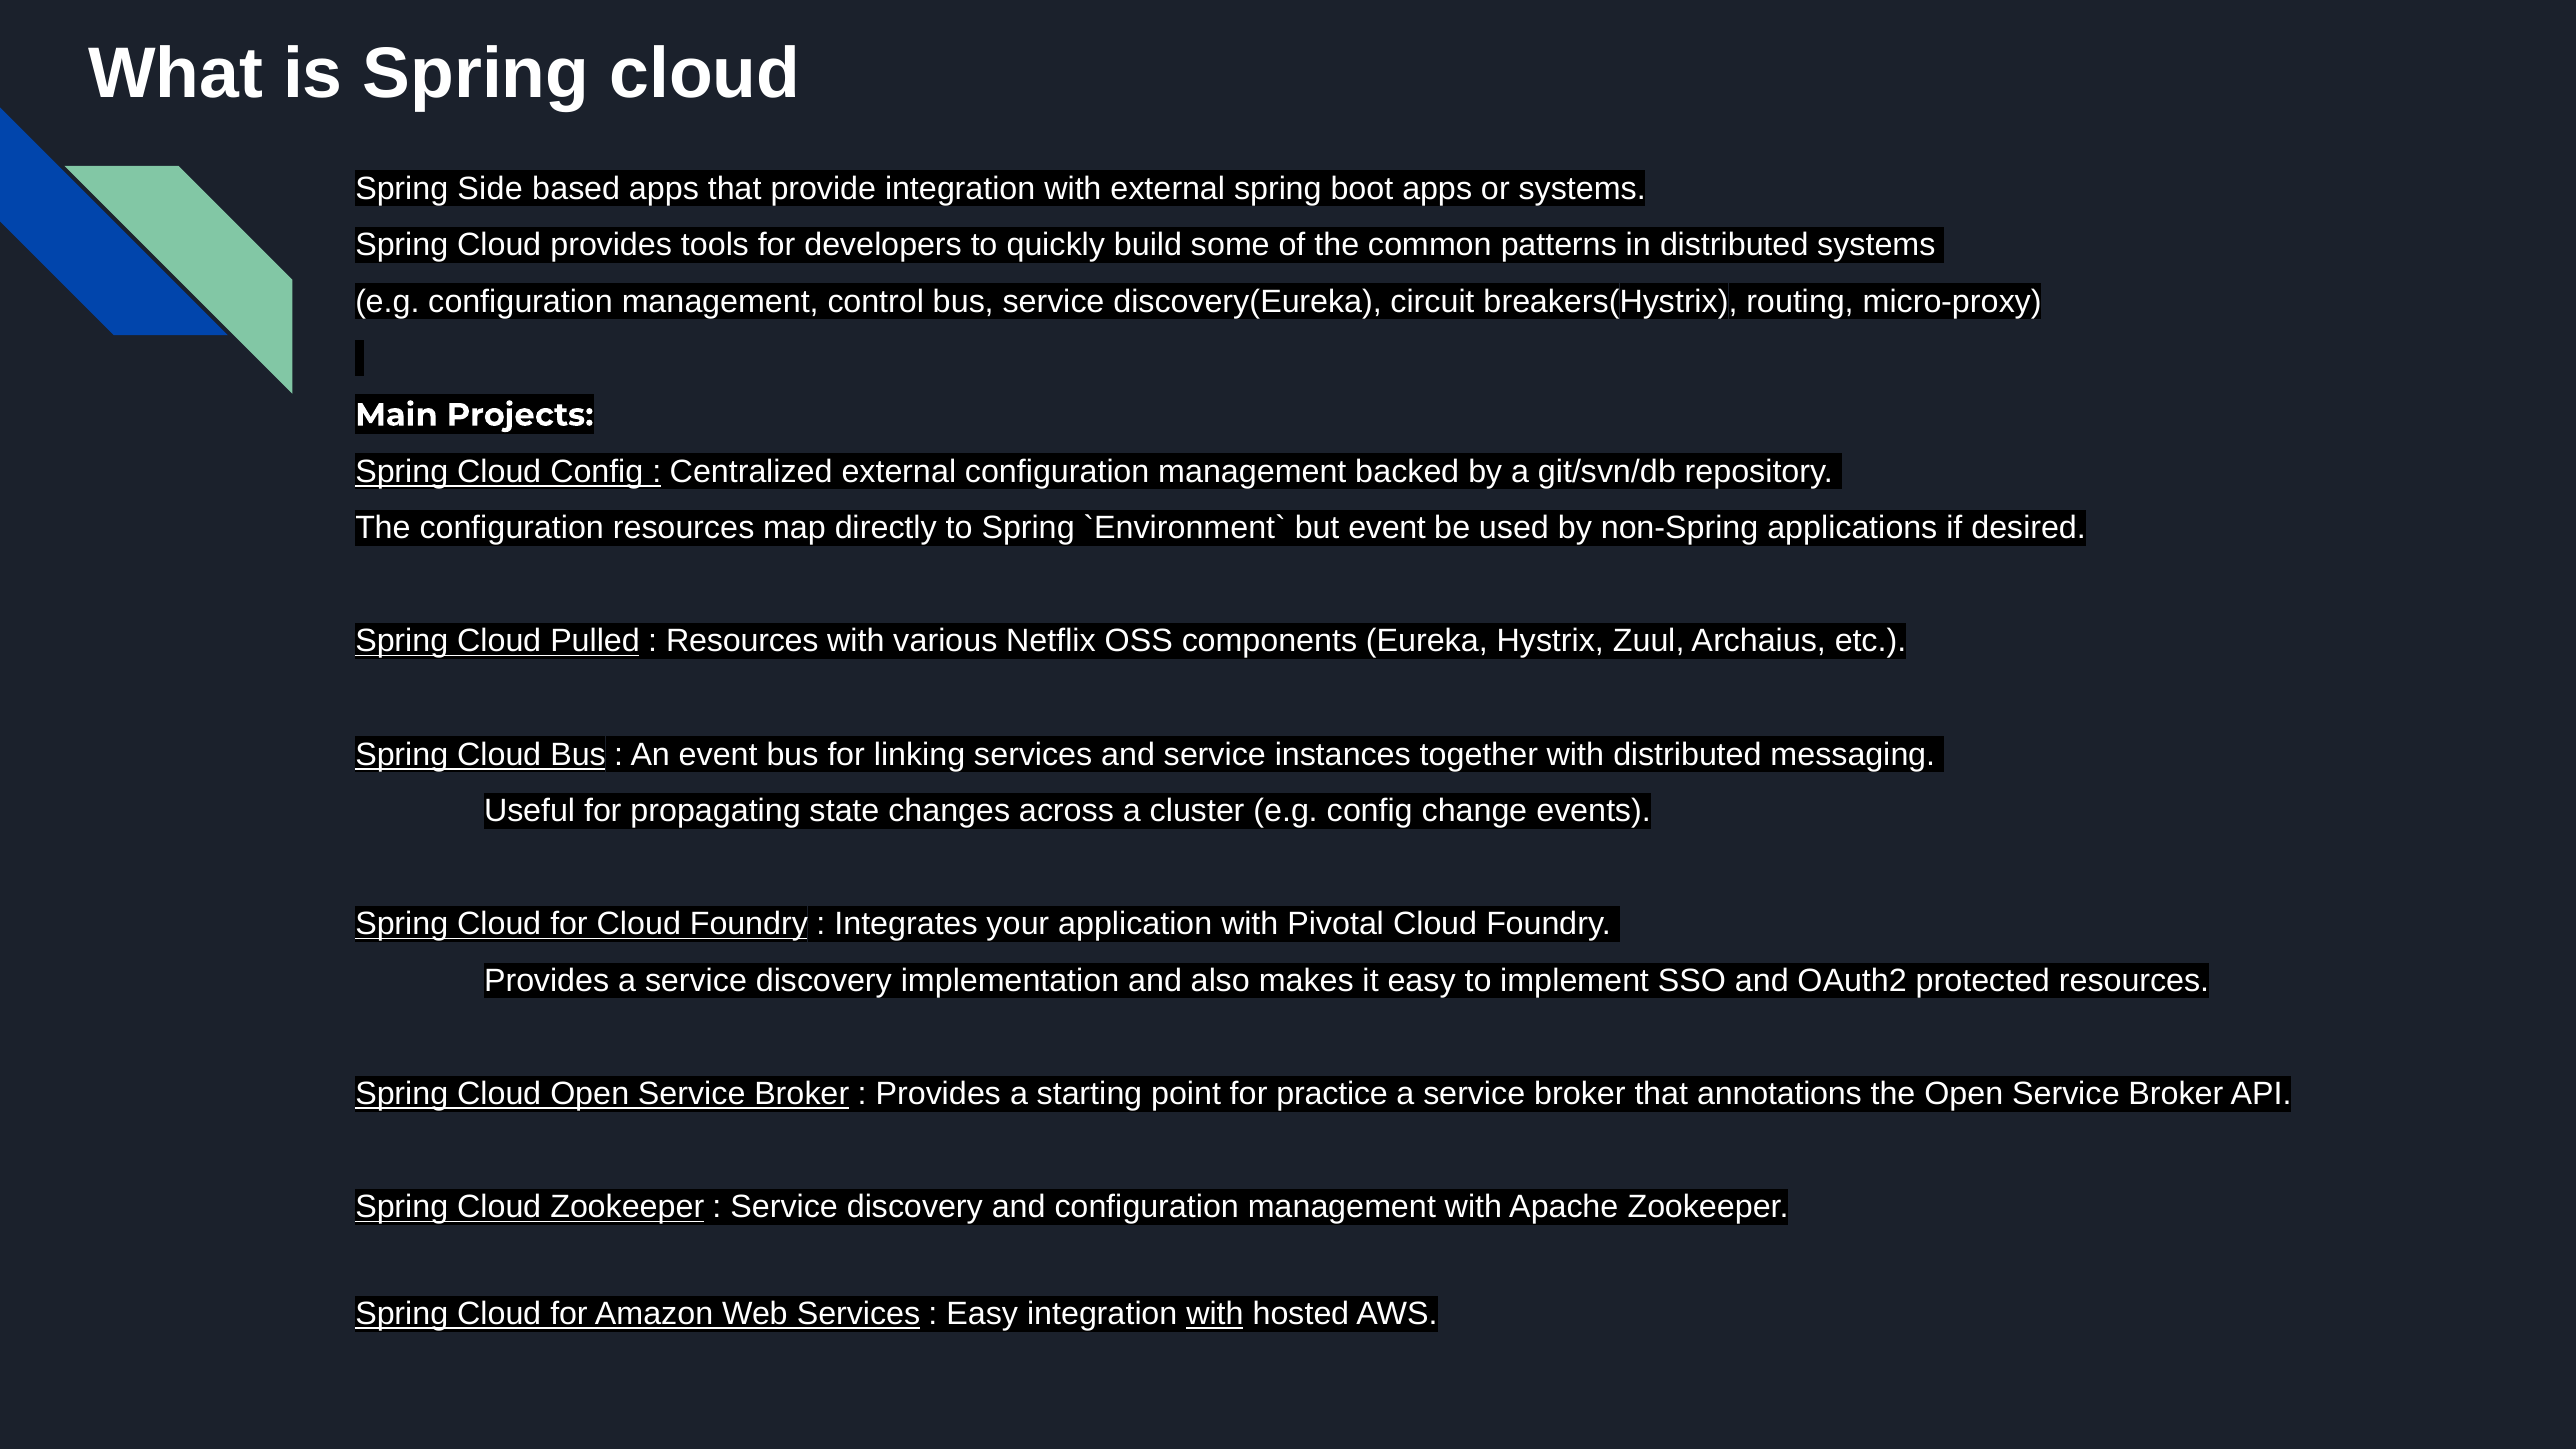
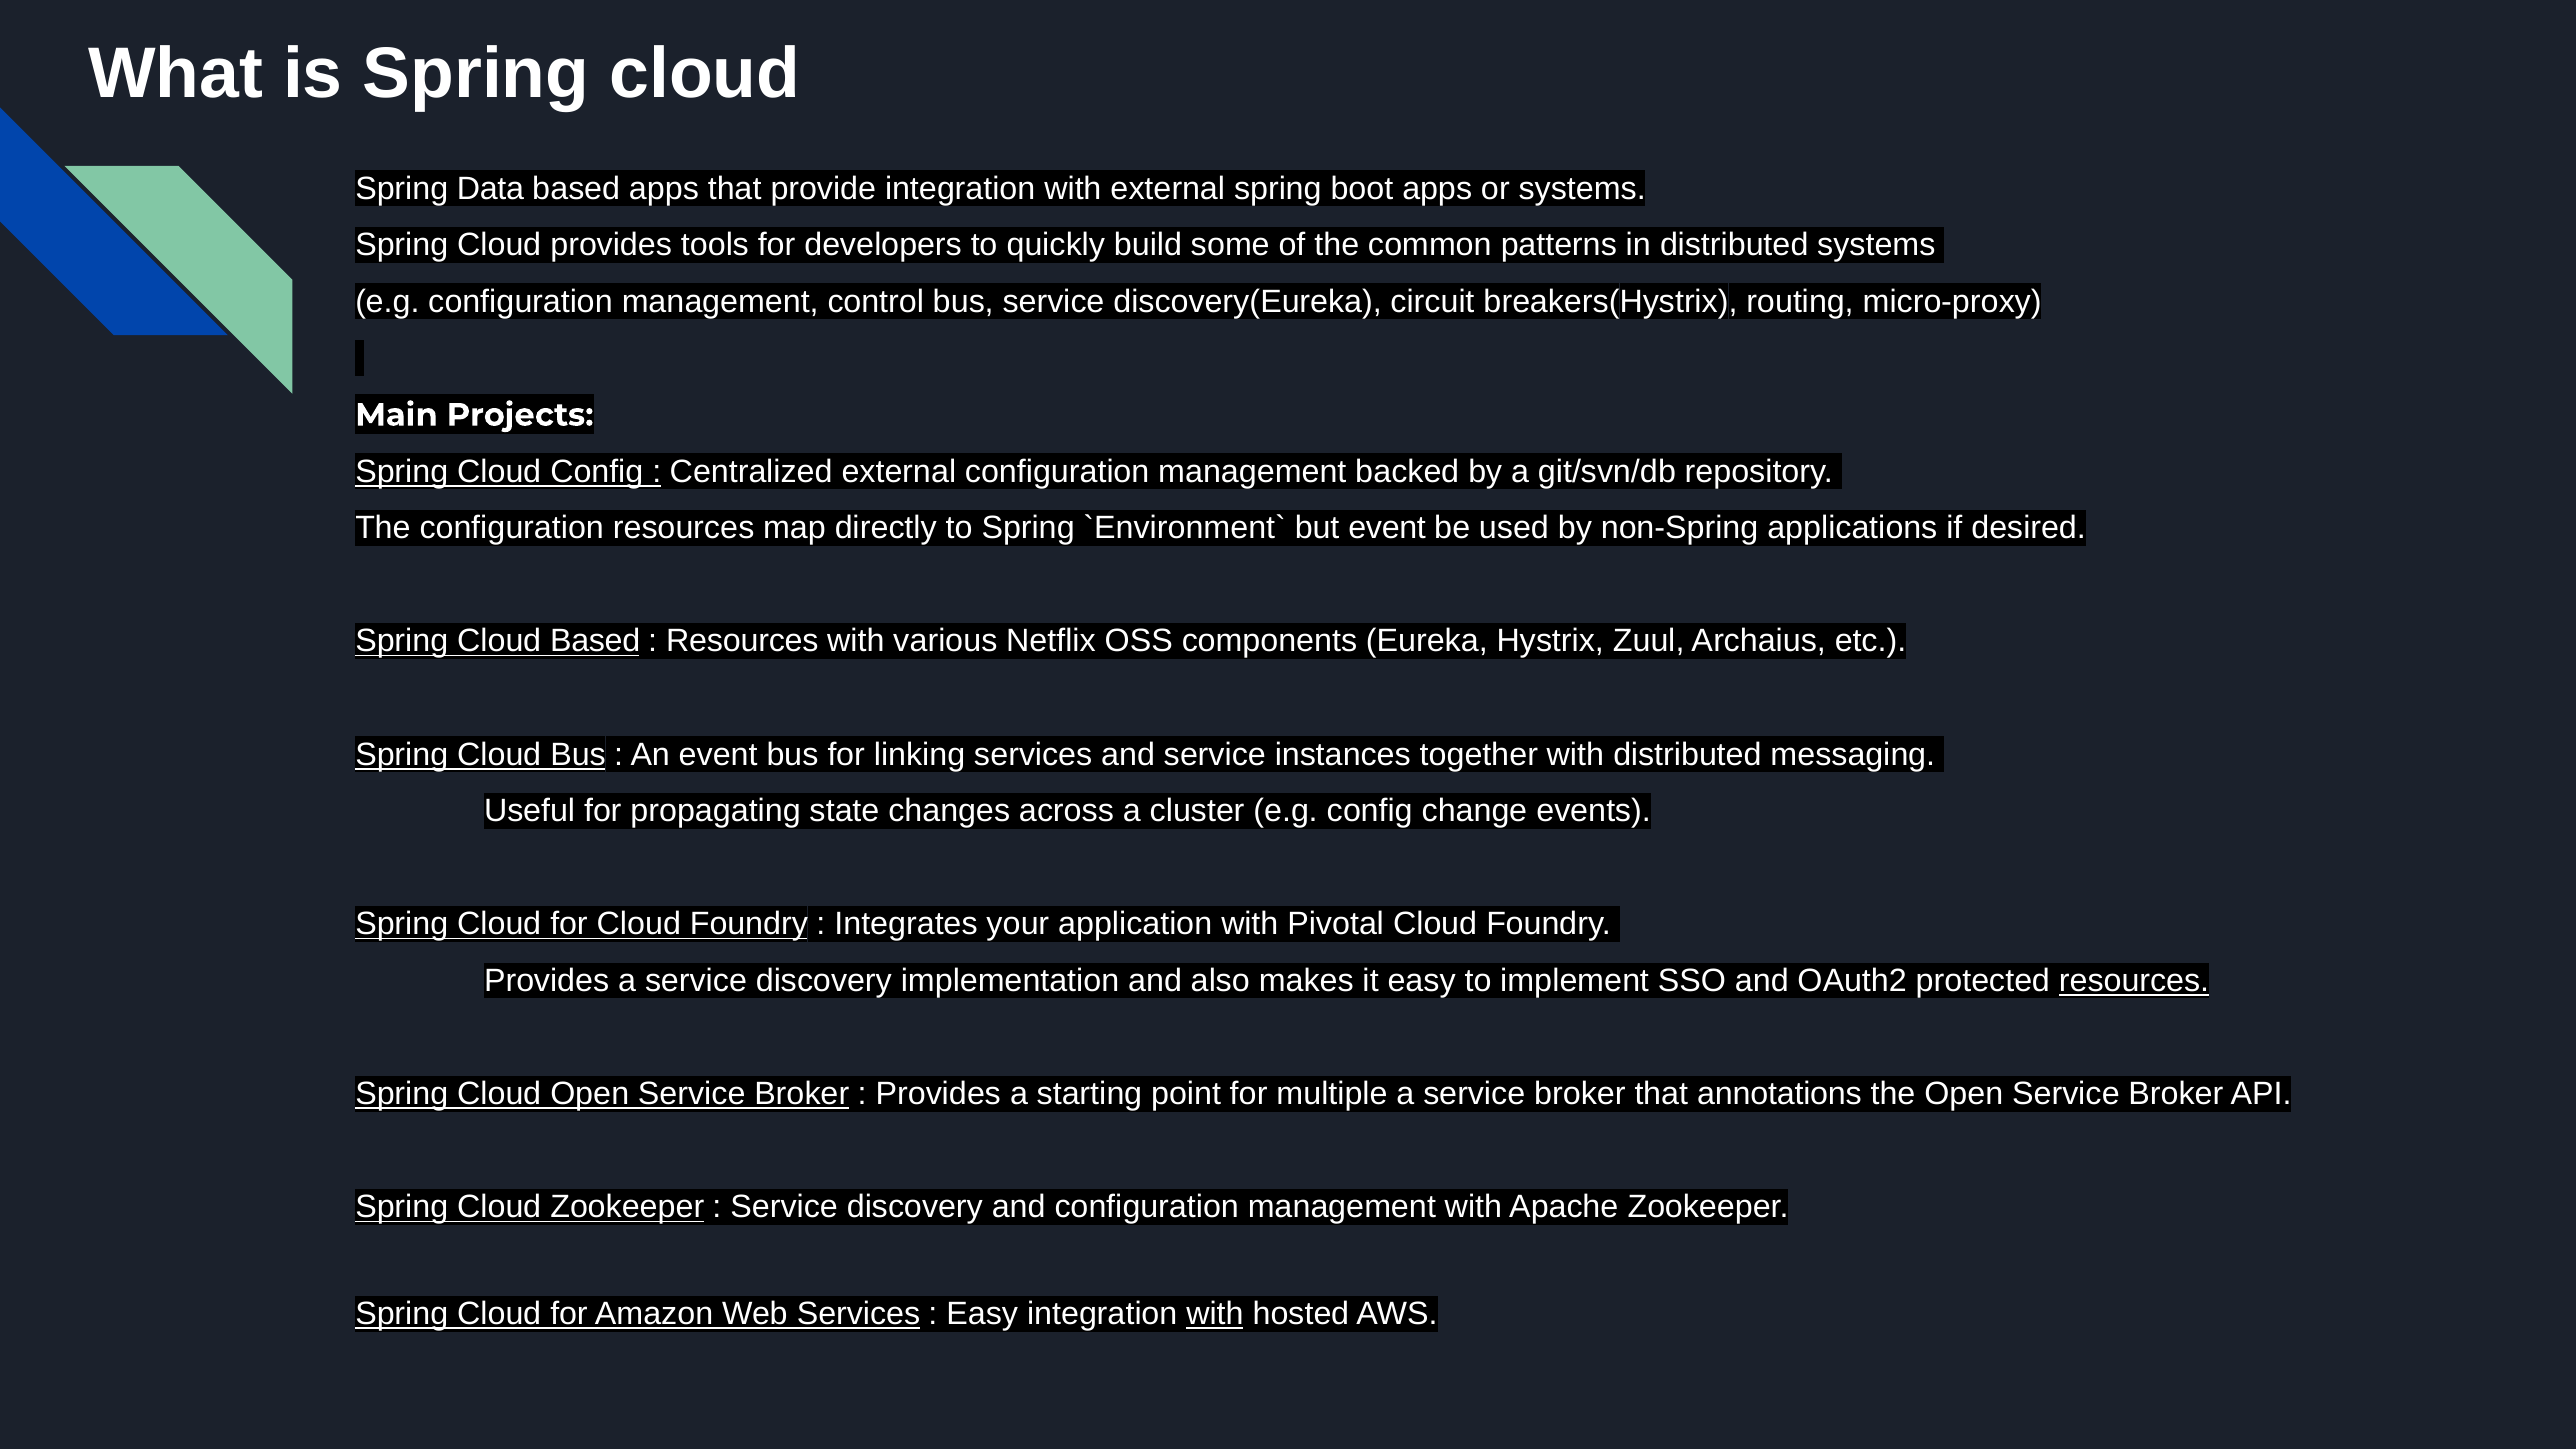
Side: Side -> Data
Cloud Pulled: Pulled -> Based
resources at (2134, 981) underline: none -> present
practice: practice -> multiple
